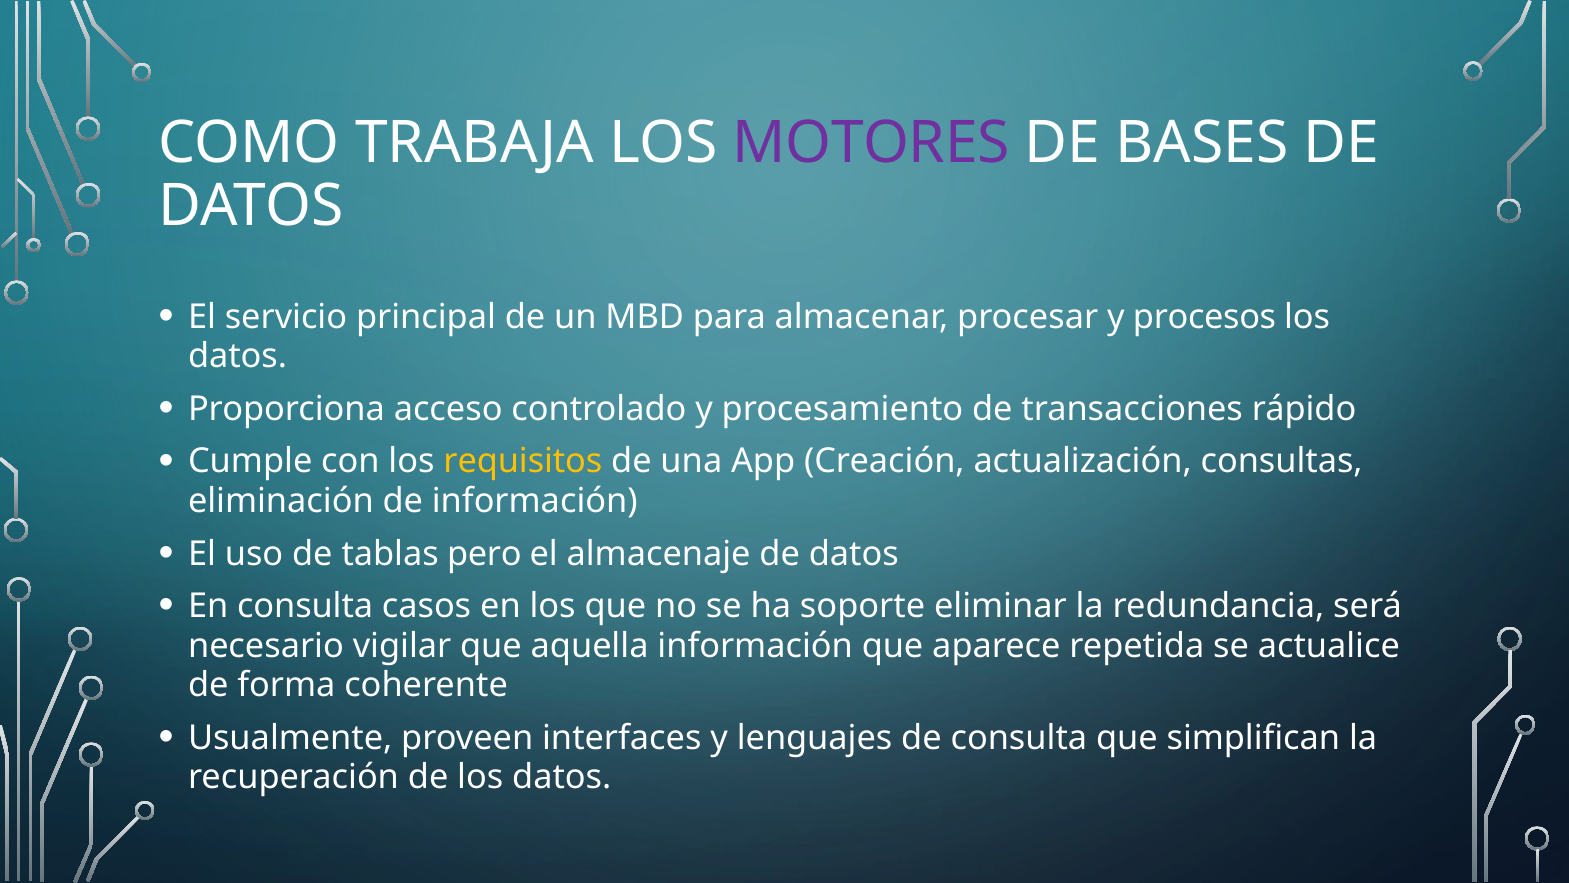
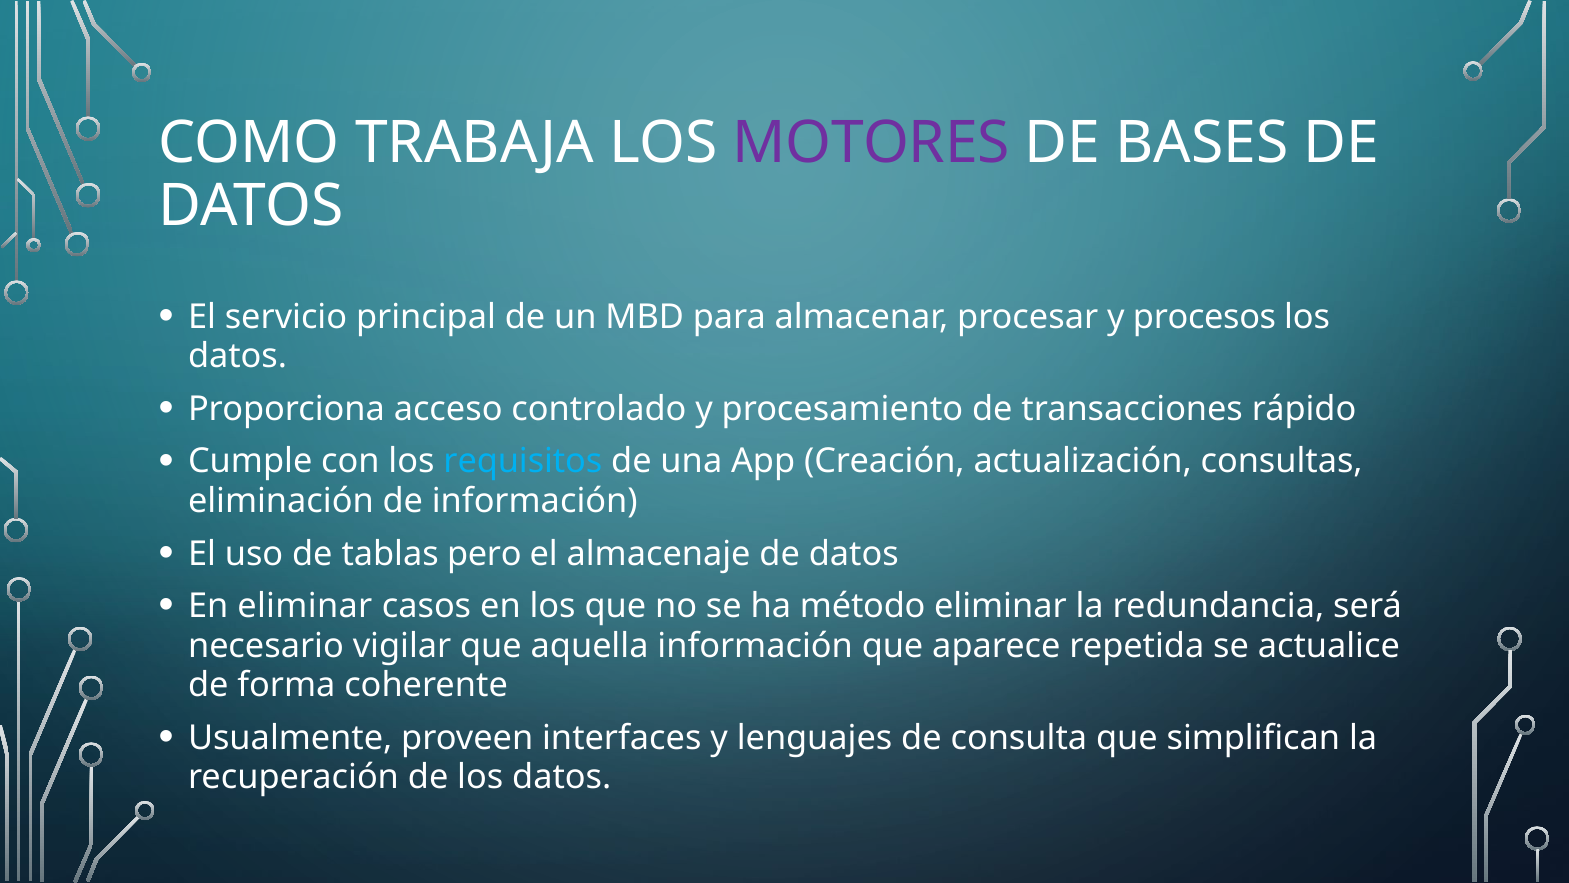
requisitos colour: yellow -> light blue
En consulta: consulta -> eliminar
soporte: soporte -> método
